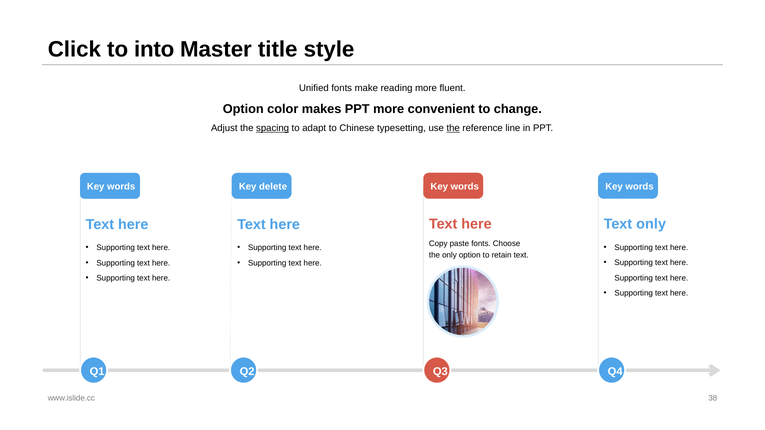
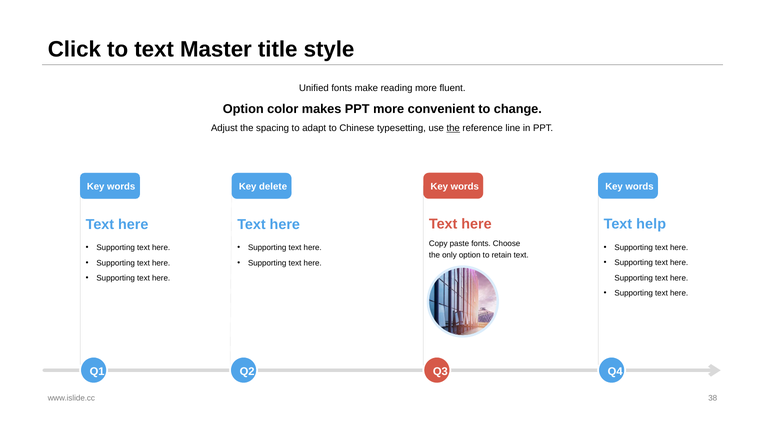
to into: into -> text
spacing underline: present -> none
Text only: only -> help
